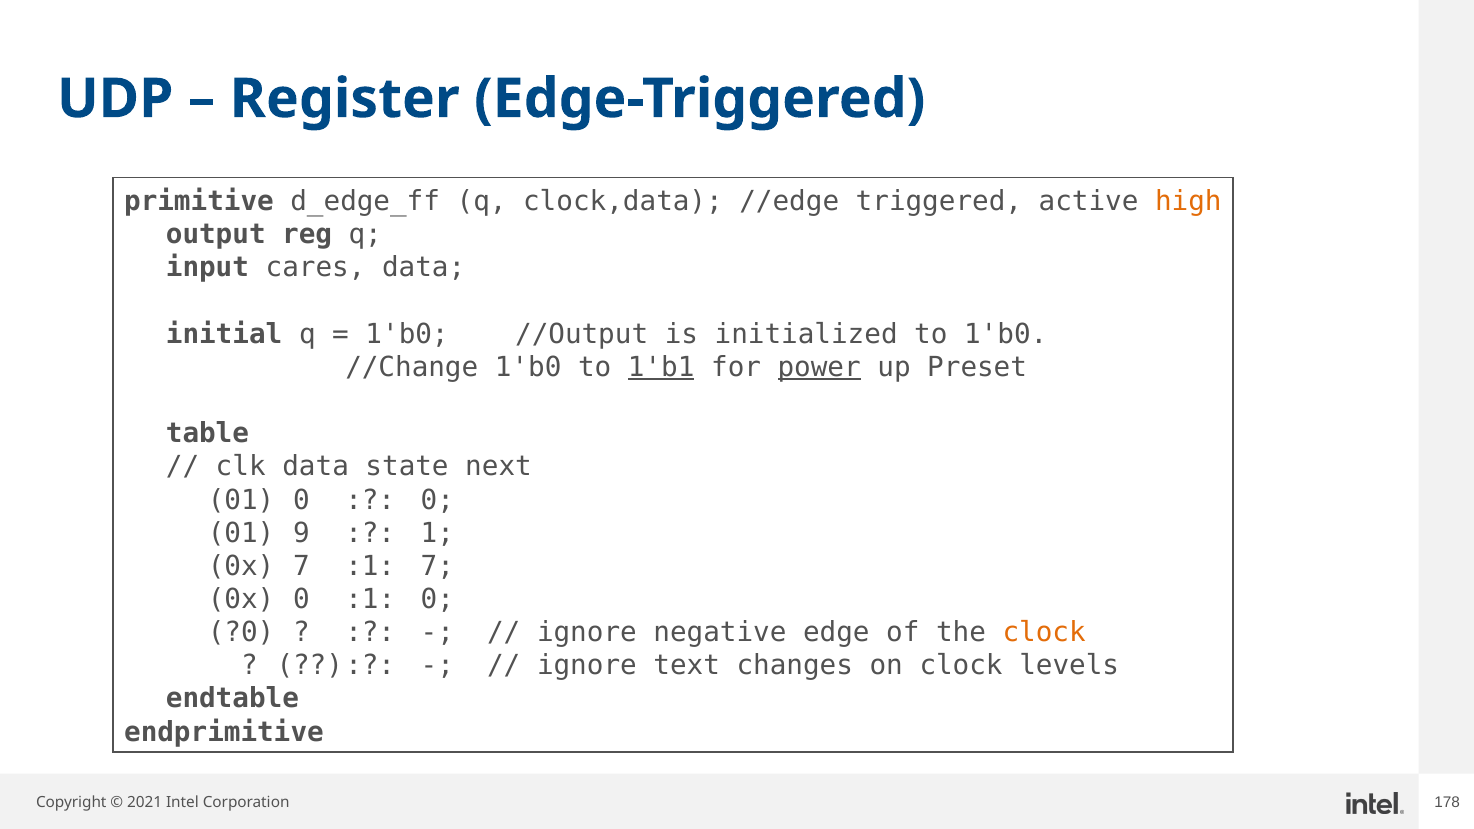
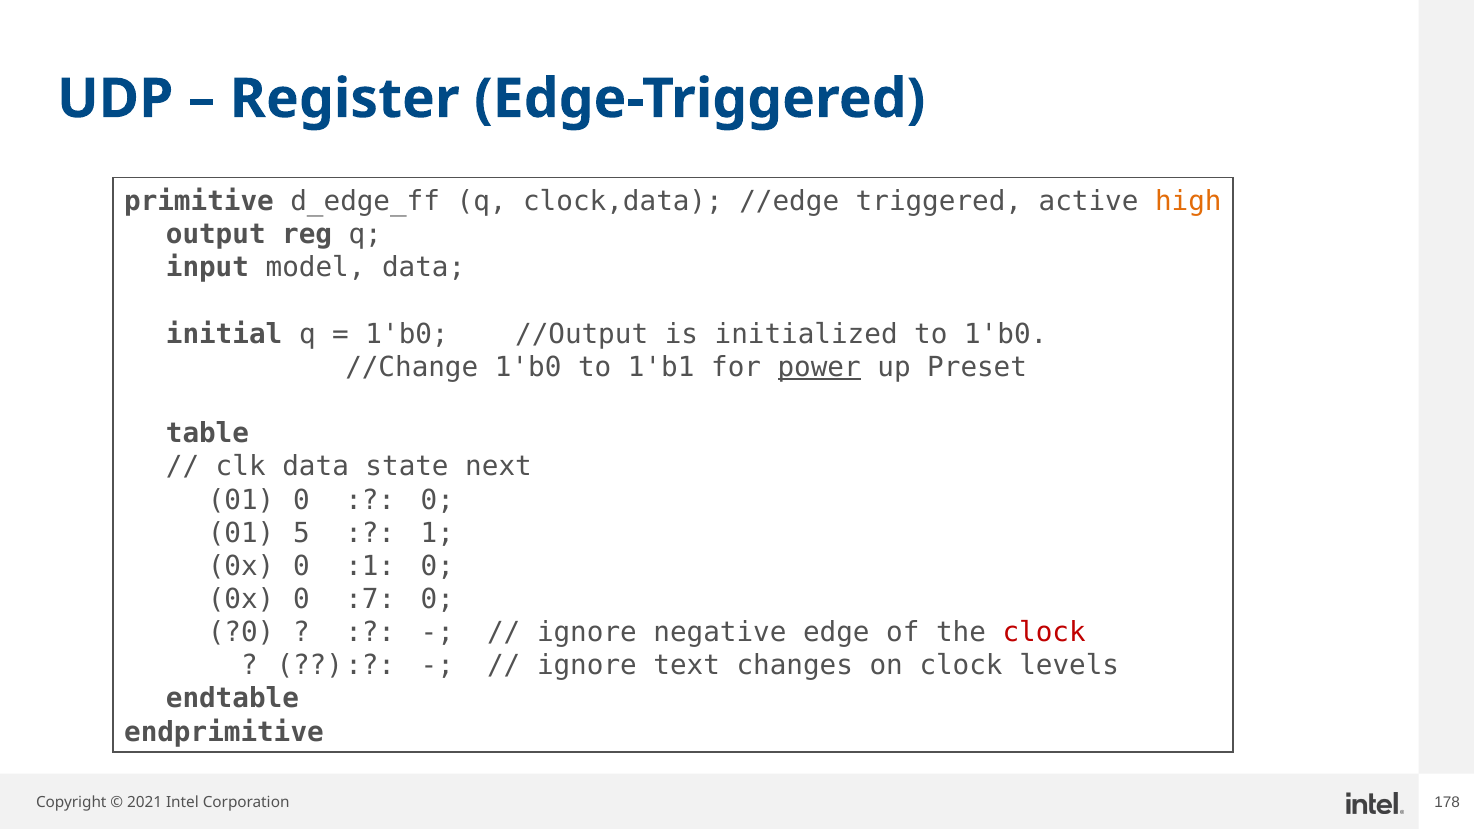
cares: cares -> model
1'b1 underline: present -> none
9: 9 -> 5
7 at (301, 566): 7 -> 0
:1 7: 7 -> 0
0 :1: :1 -> :7
clock at (1044, 633) colour: orange -> red
